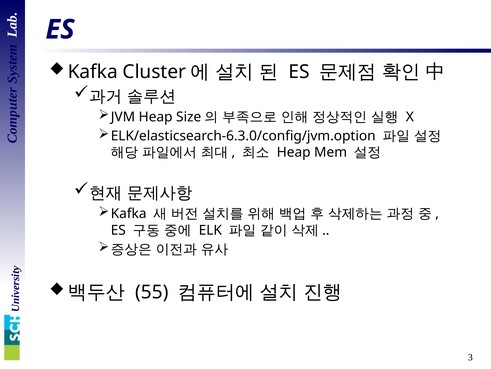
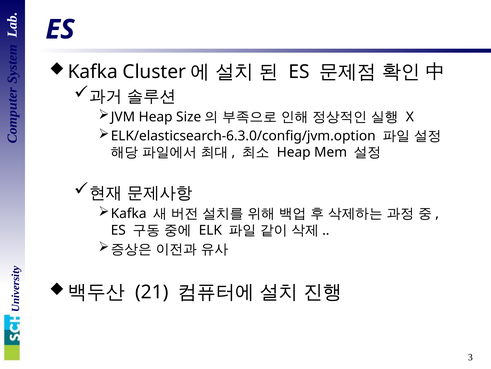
55: 55 -> 21
